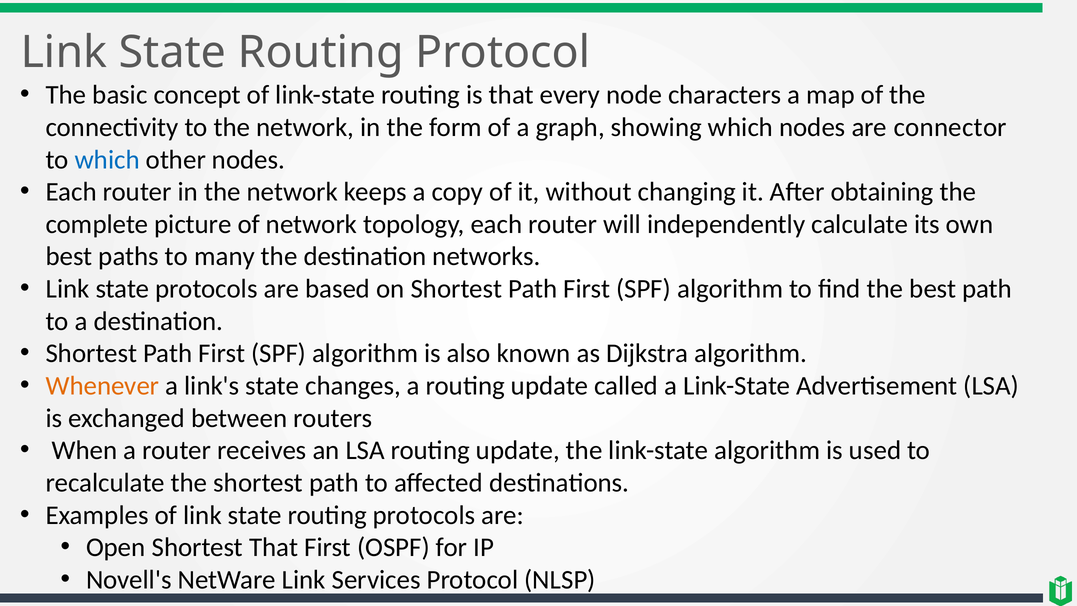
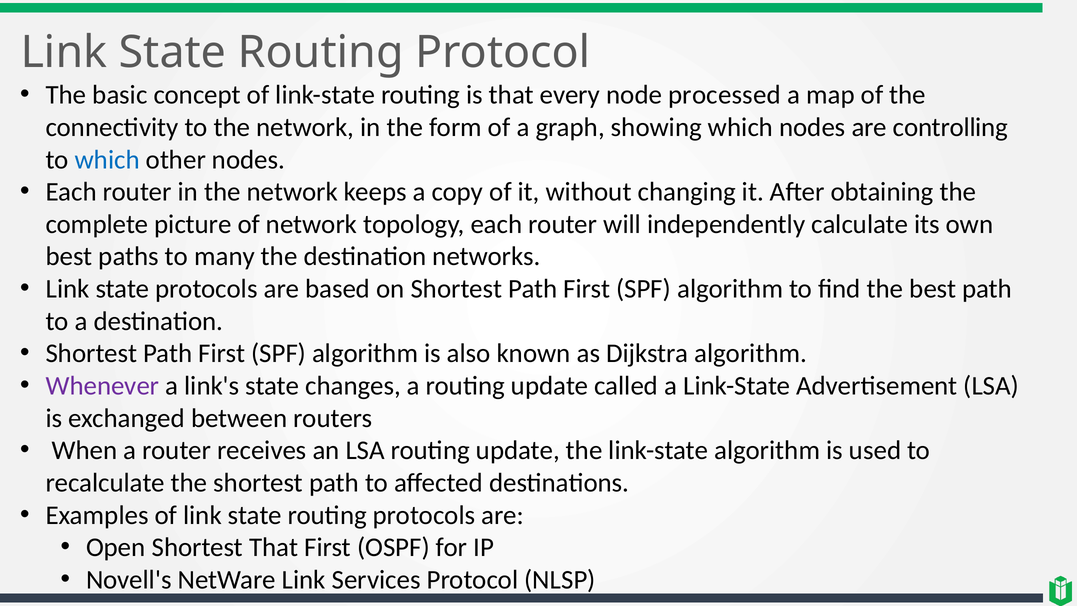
characters: characters -> processed
connector: connector -> controlling
Whenever colour: orange -> purple
